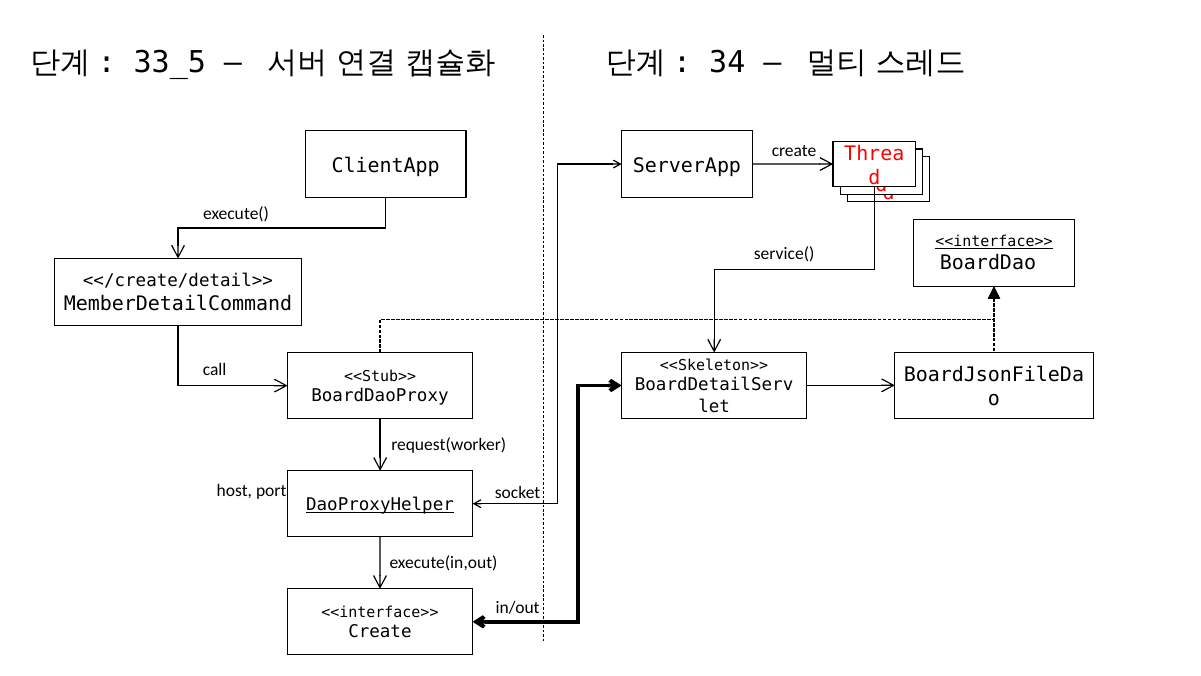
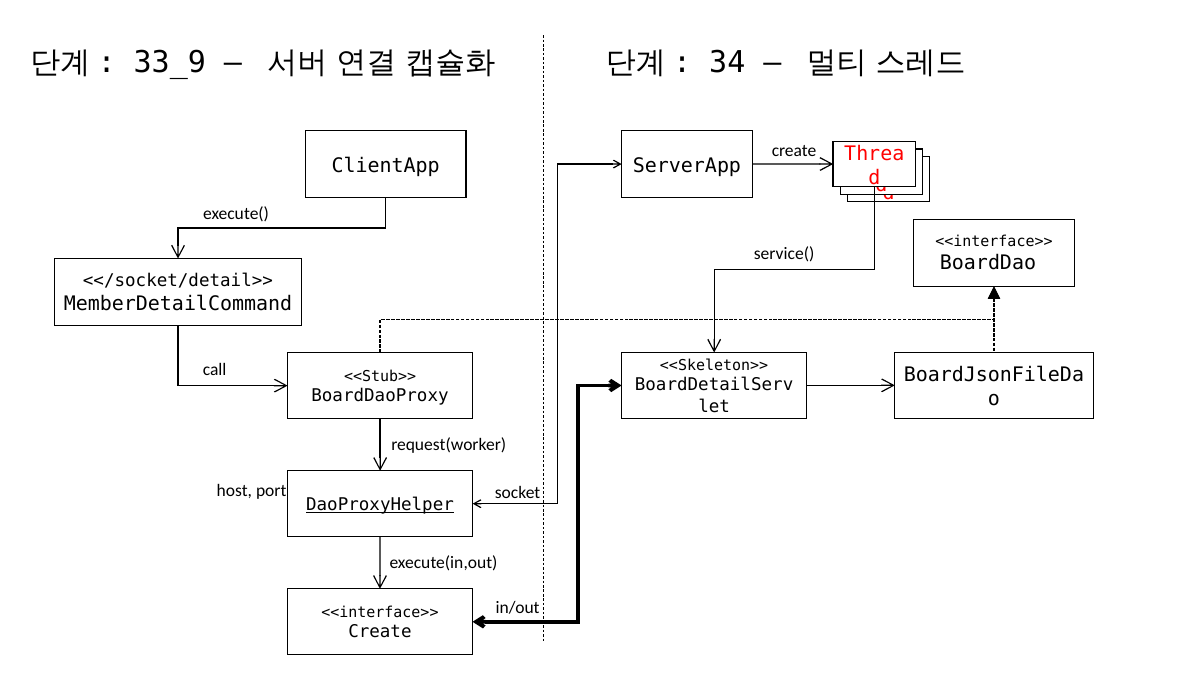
33_5: 33_5 -> 33_9
<<interface>> at (994, 242) underline: present -> none
<</create/detail>>: <</create/detail>> -> <</socket/detail>>
